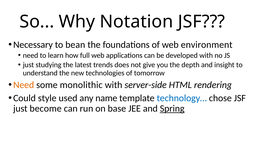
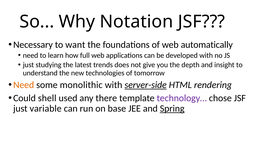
bean: bean -> want
environment: environment -> automatically
server-side underline: none -> present
style: style -> shell
name: name -> there
technology… colour: blue -> purple
become: become -> variable
